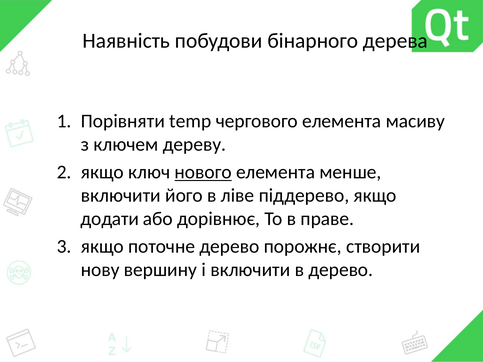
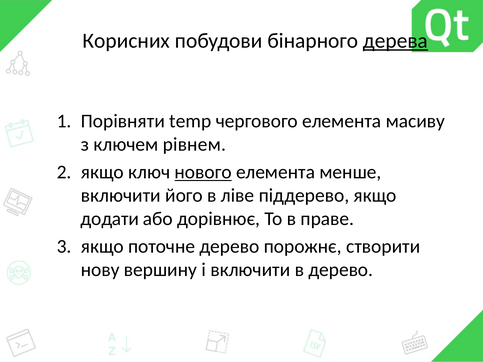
Наявність: Наявність -> Корисних
дерева underline: none -> present
дереву: дереву -> рівнем
